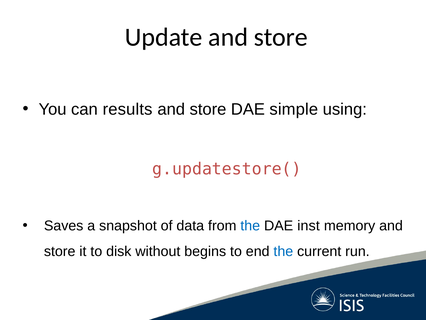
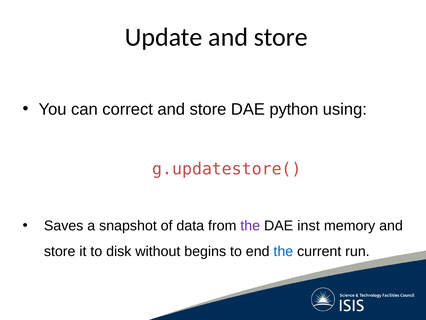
results: results -> correct
simple: simple -> python
the at (250, 225) colour: blue -> purple
